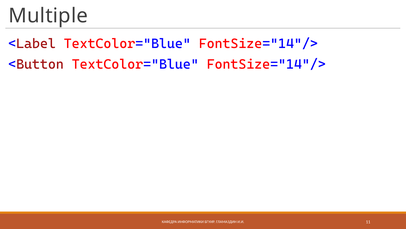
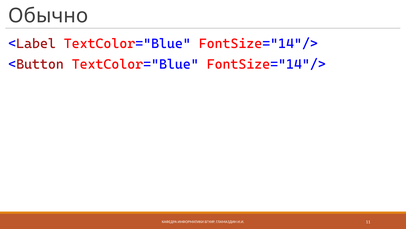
Multiple: Multiple -> Обычно
